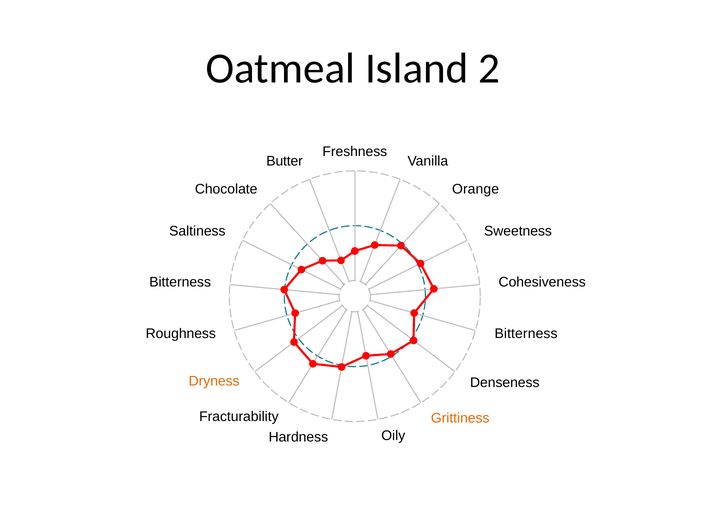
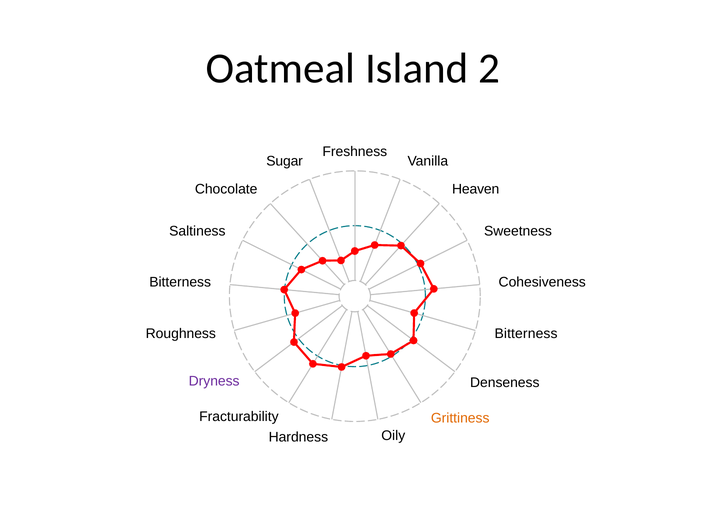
Butter: Butter -> Sugar
Orange: Orange -> Heaven
Dryness colour: orange -> purple
